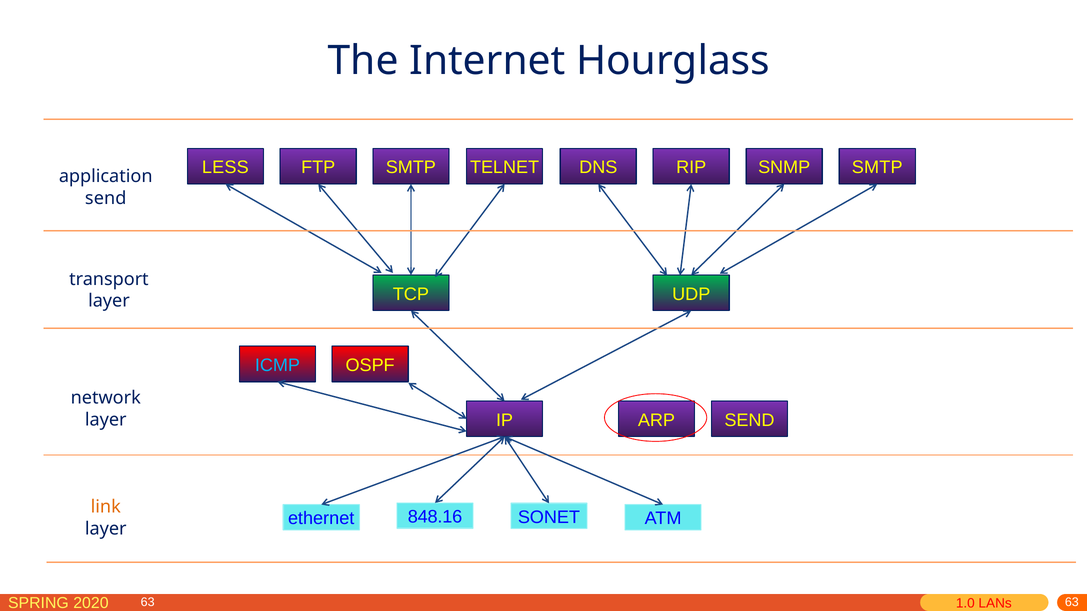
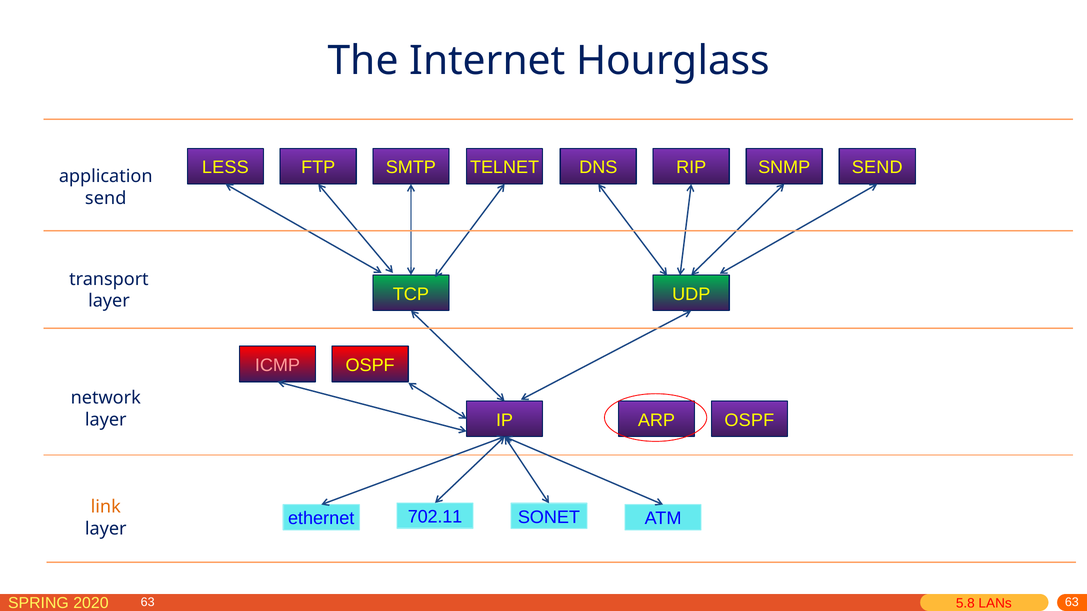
SNMP SMTP: SMTP -> SEND
ICMP colour: light blue -> pink
ARP SEND: SEND -> OSPF
848.16: 848.16 -> 702.11
1.0: 1.0 -> 5.8
